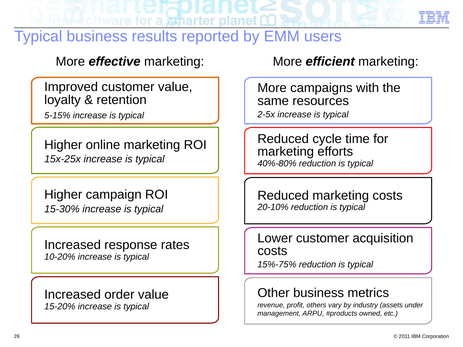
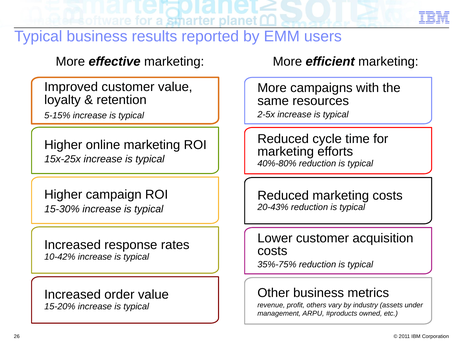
20-10%: 20-10% -> 20-43%
10-20%: 10-20% -> 10-42%
15%-75%: 15%-75% -> 35%-75%
